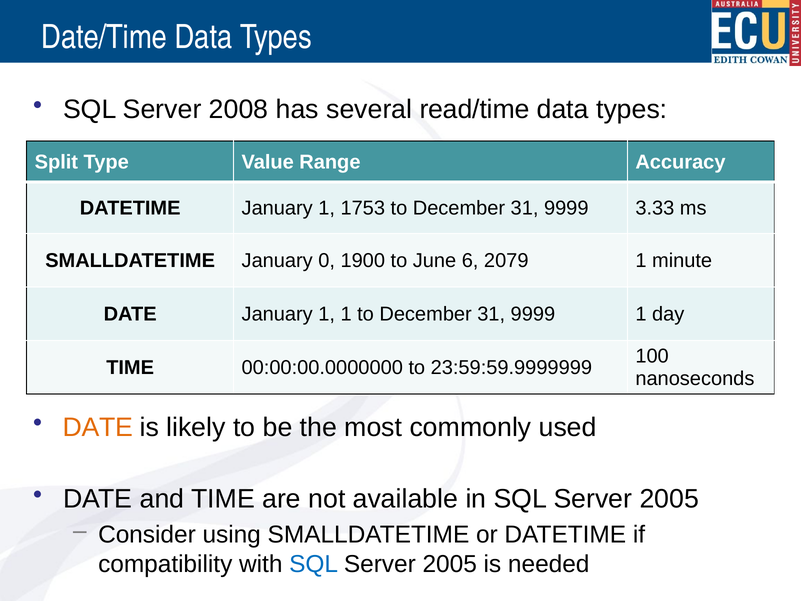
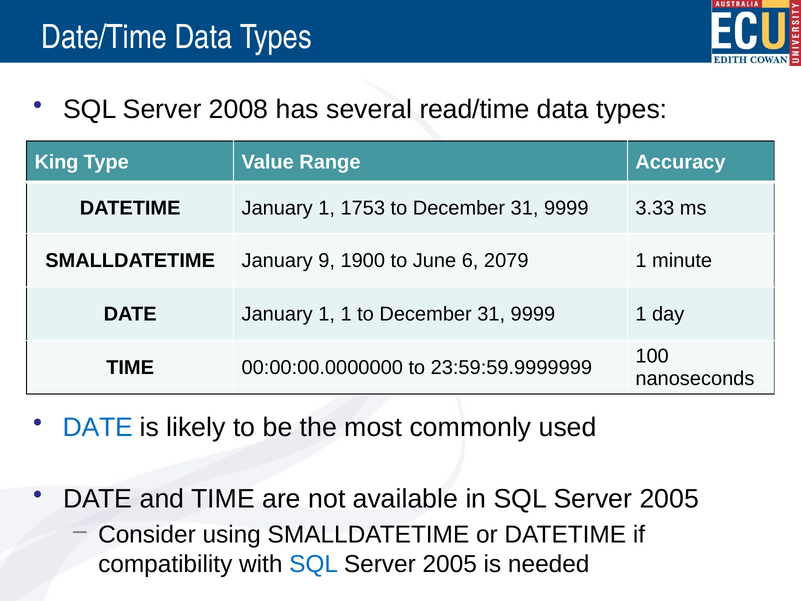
Split: Split -> King
0: 0 -> 9
DATE at (98, 427) colour: orange -> blue
